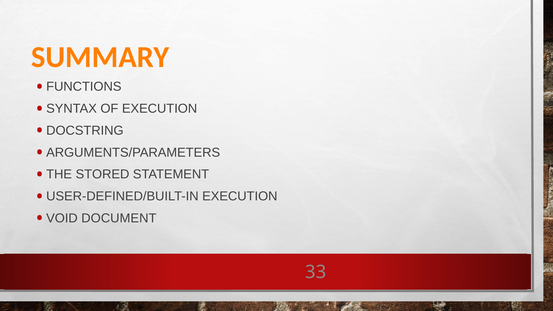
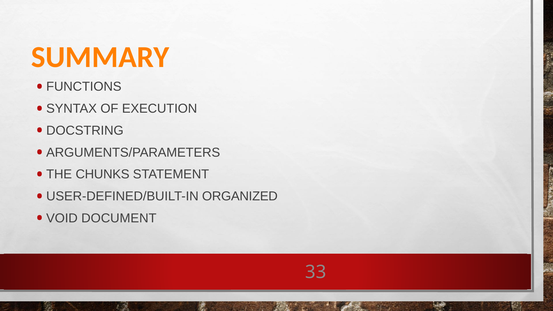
STORED: STORED -> CHUNKS
USER-DEFINED/BUILT-IN EXECUTION: EXECUTION -> ORGANIZED
